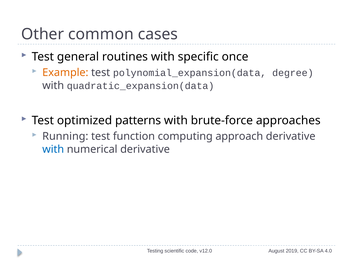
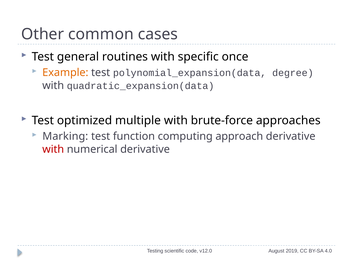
patterns: patterns -> multiple
Running: Running -> Marking
with at (53, 149) colour: blue -> red
